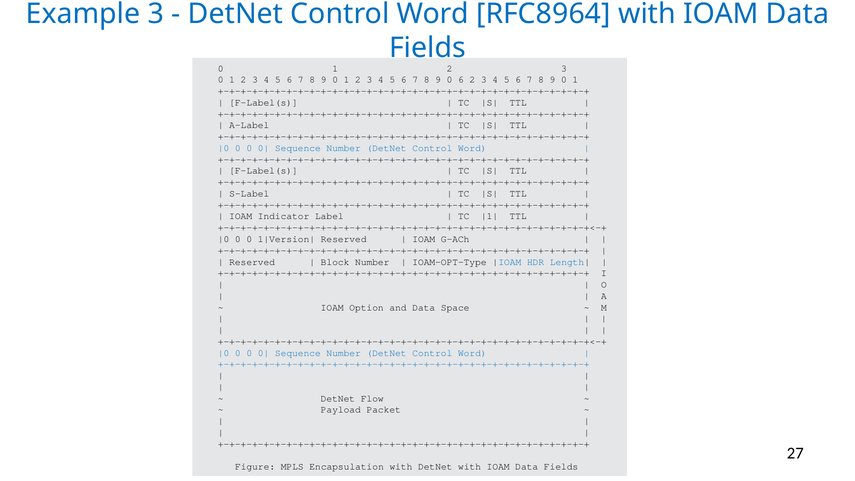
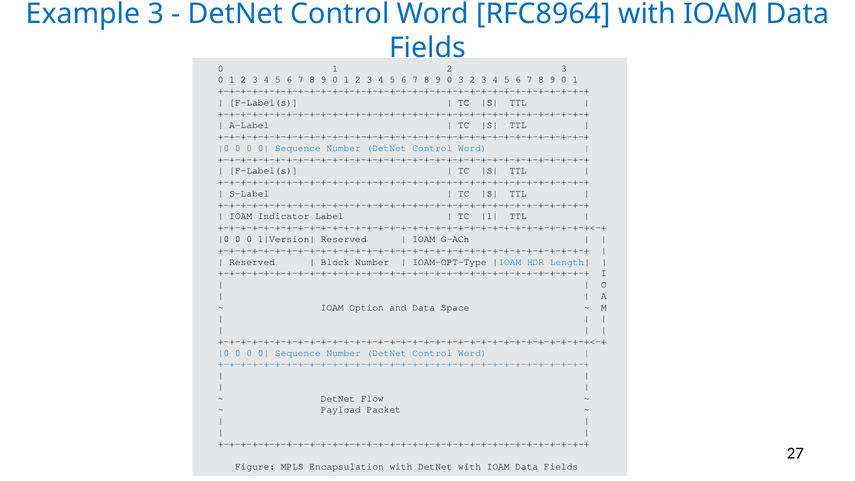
0 6: 6 -> 3
